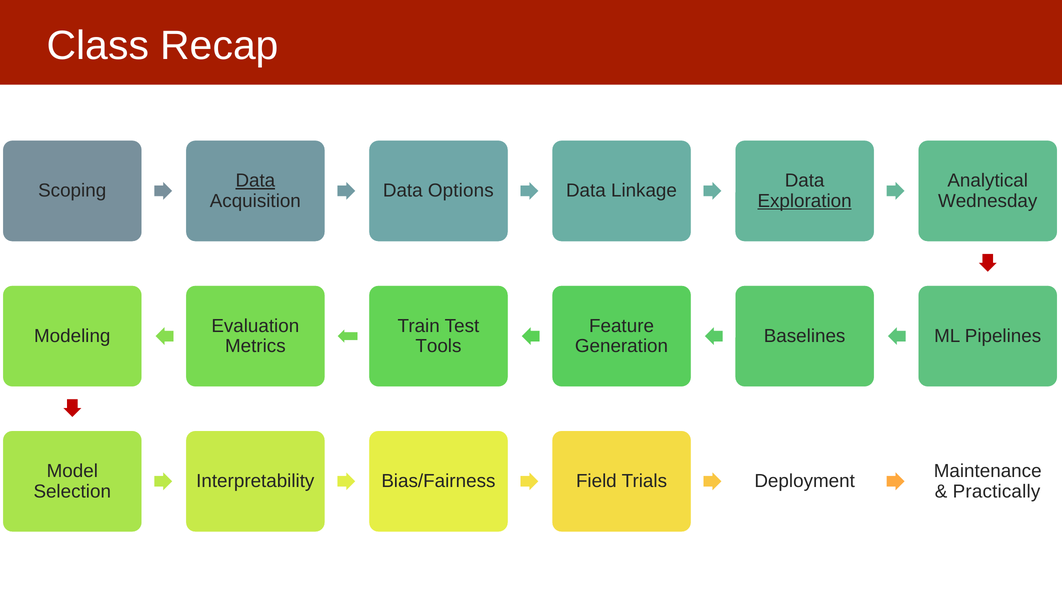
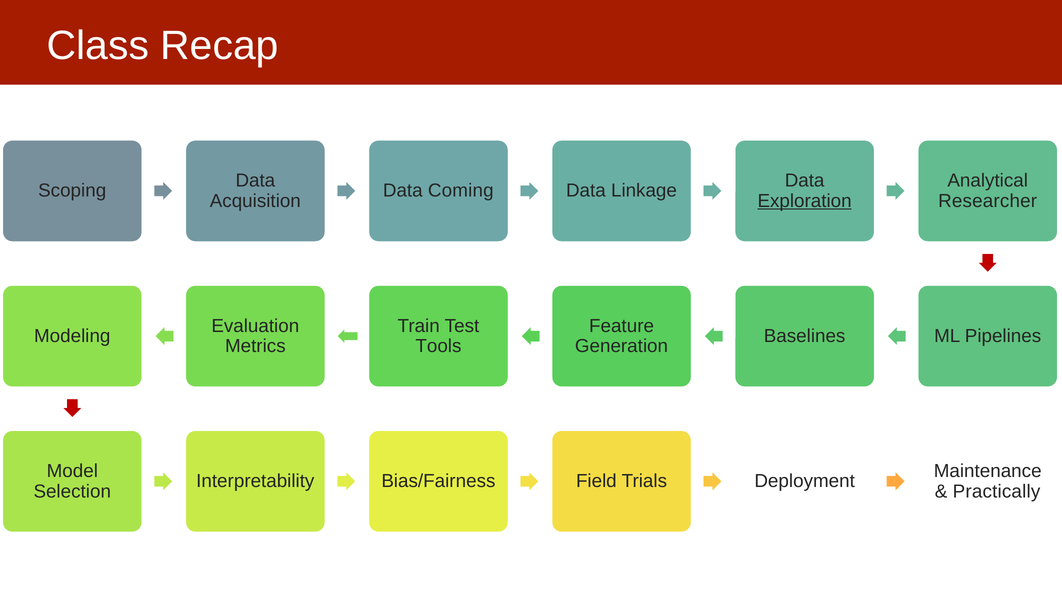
Data at (255, 181) underline: present -> none
Options: Options -> Coming
Wednesday: Wednesday -> Researcher
